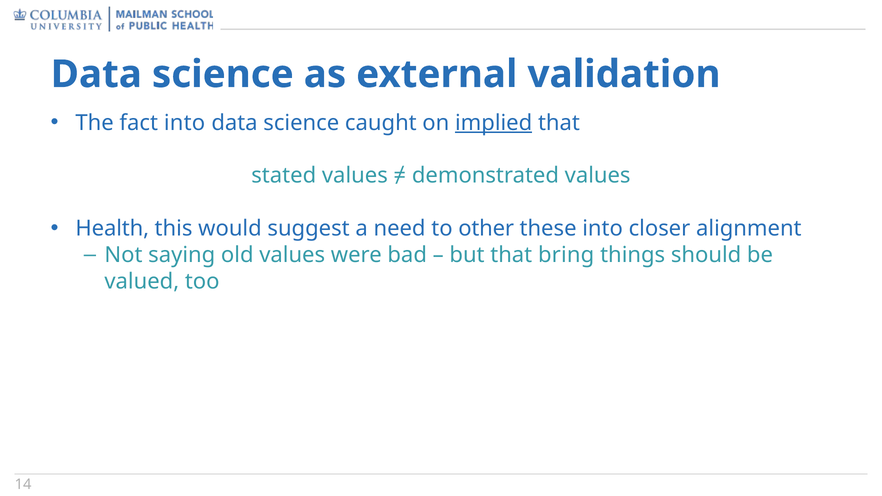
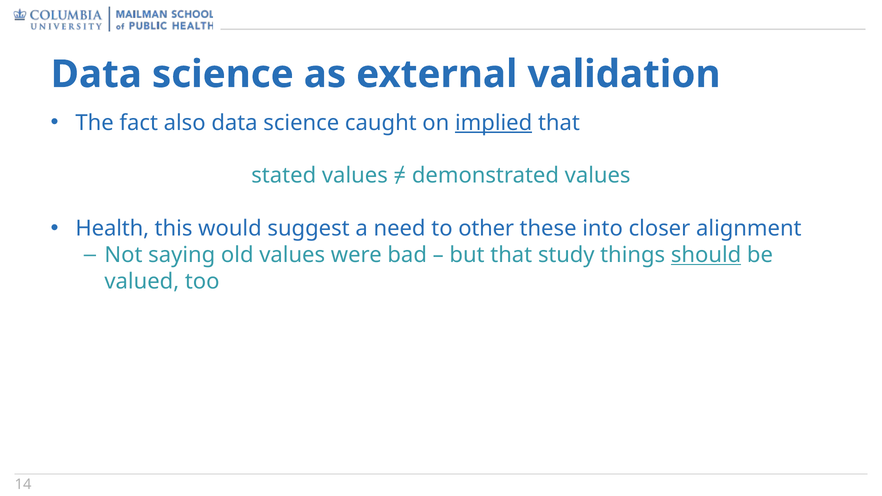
fact into: into -> also
bring: bring -> study
should underline: none -> present
